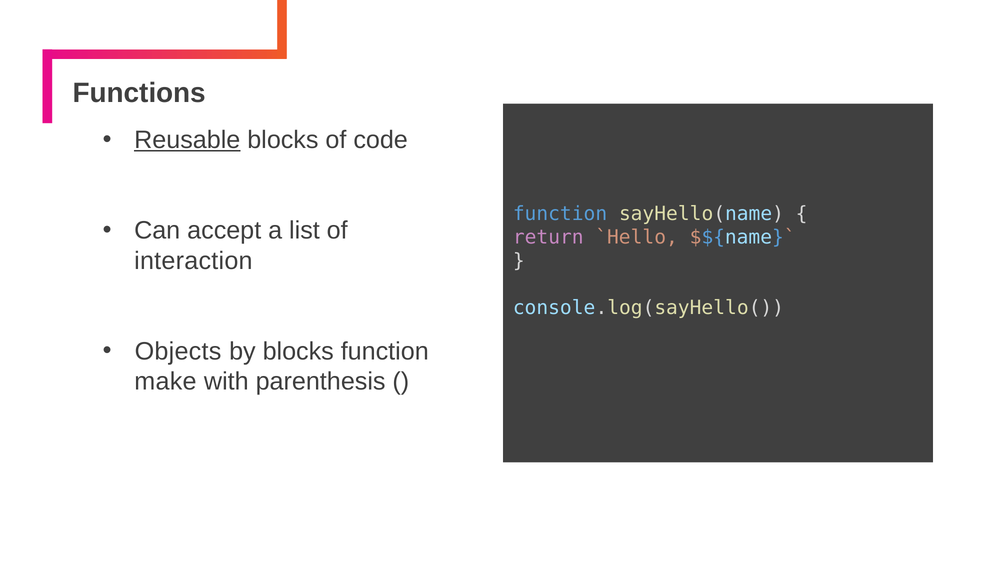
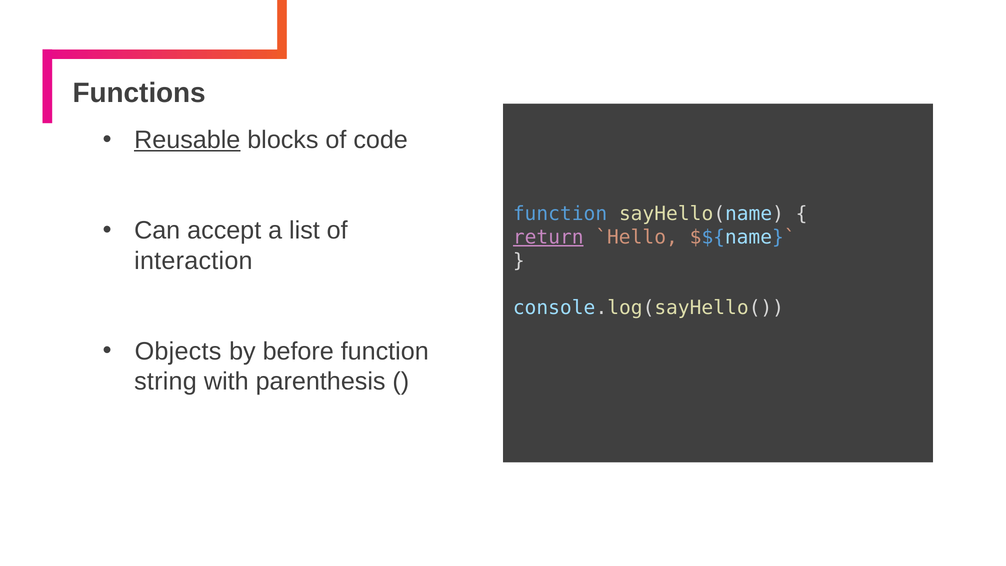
return underline: none -> present
by blocks: blocks -> before
make: make -> string
